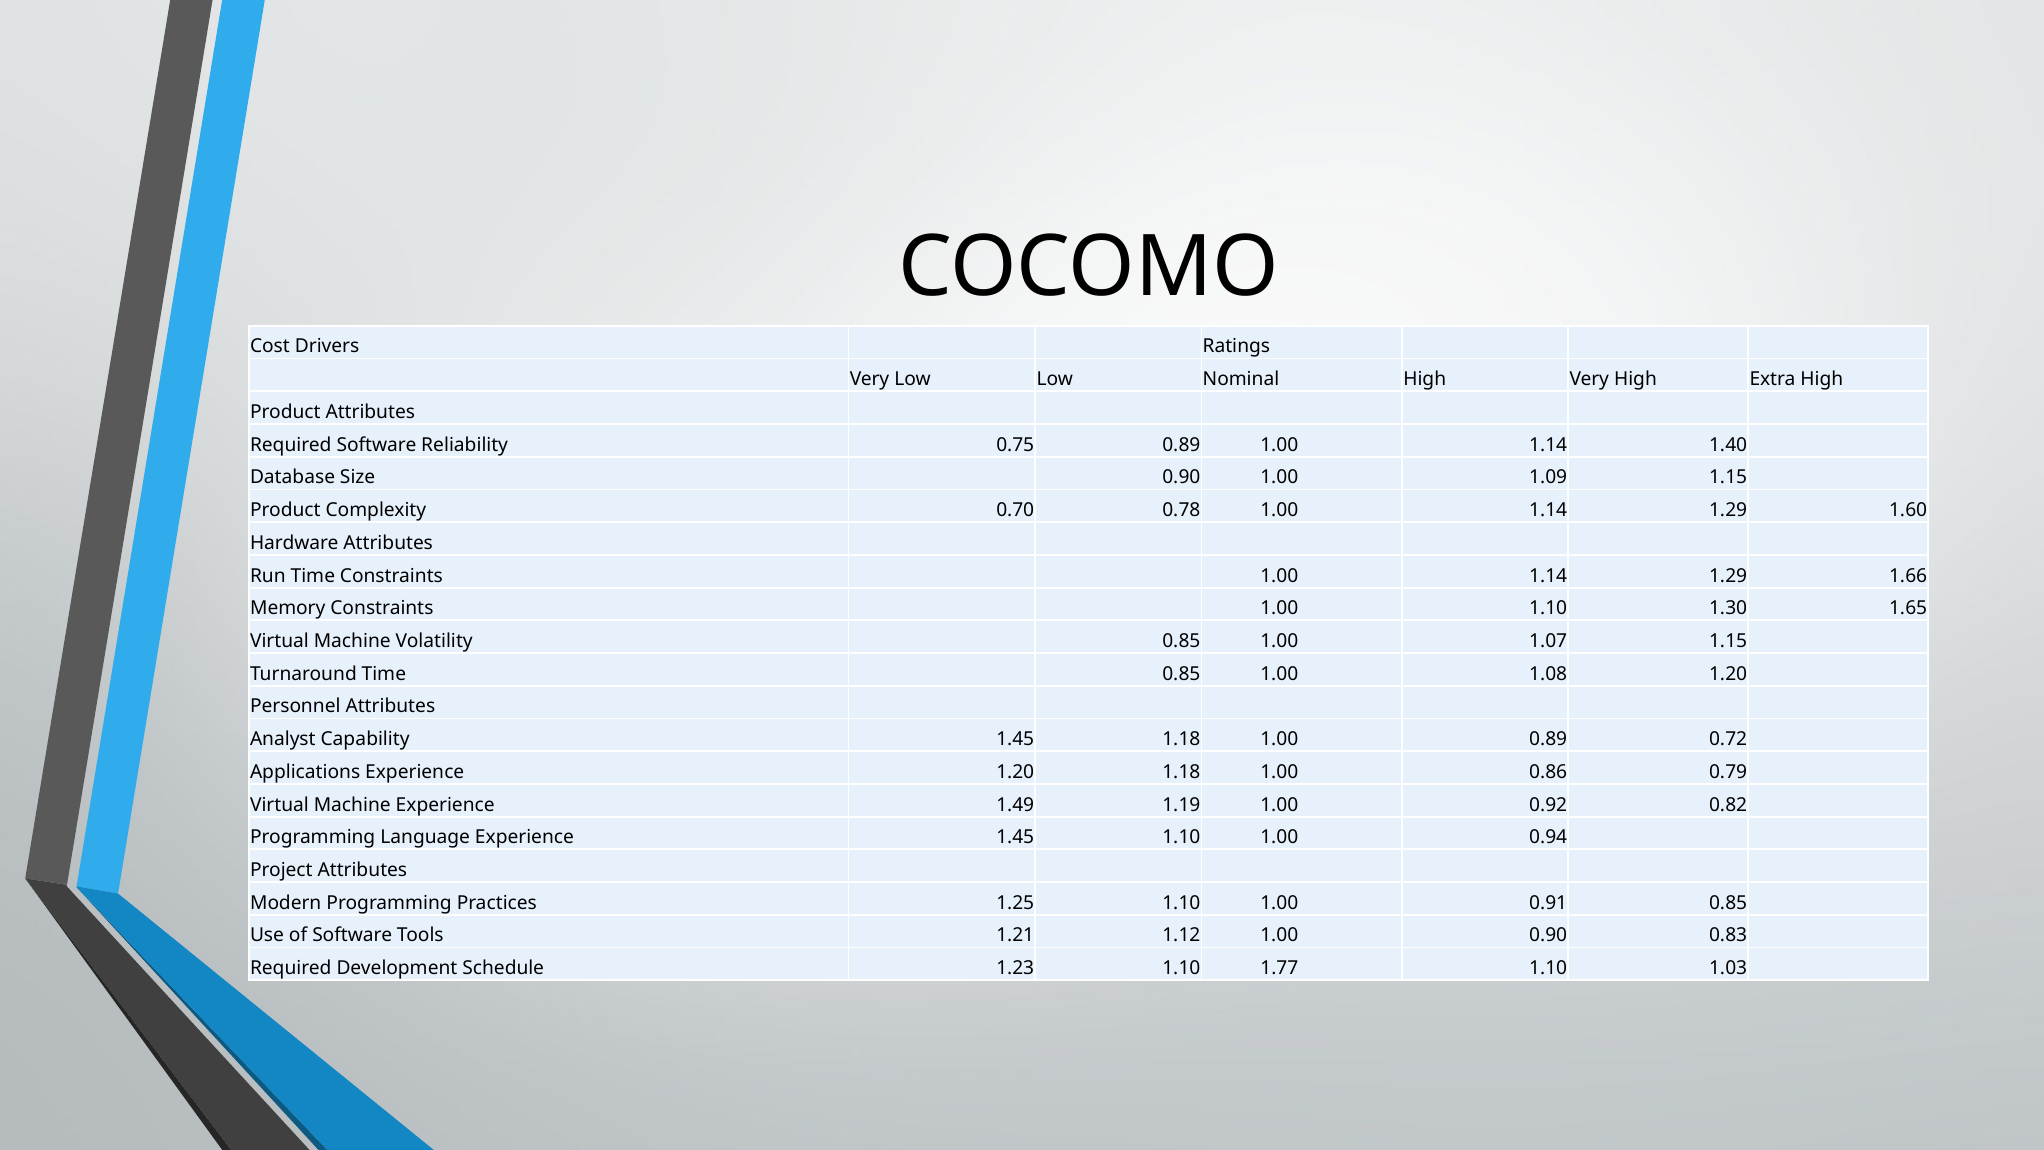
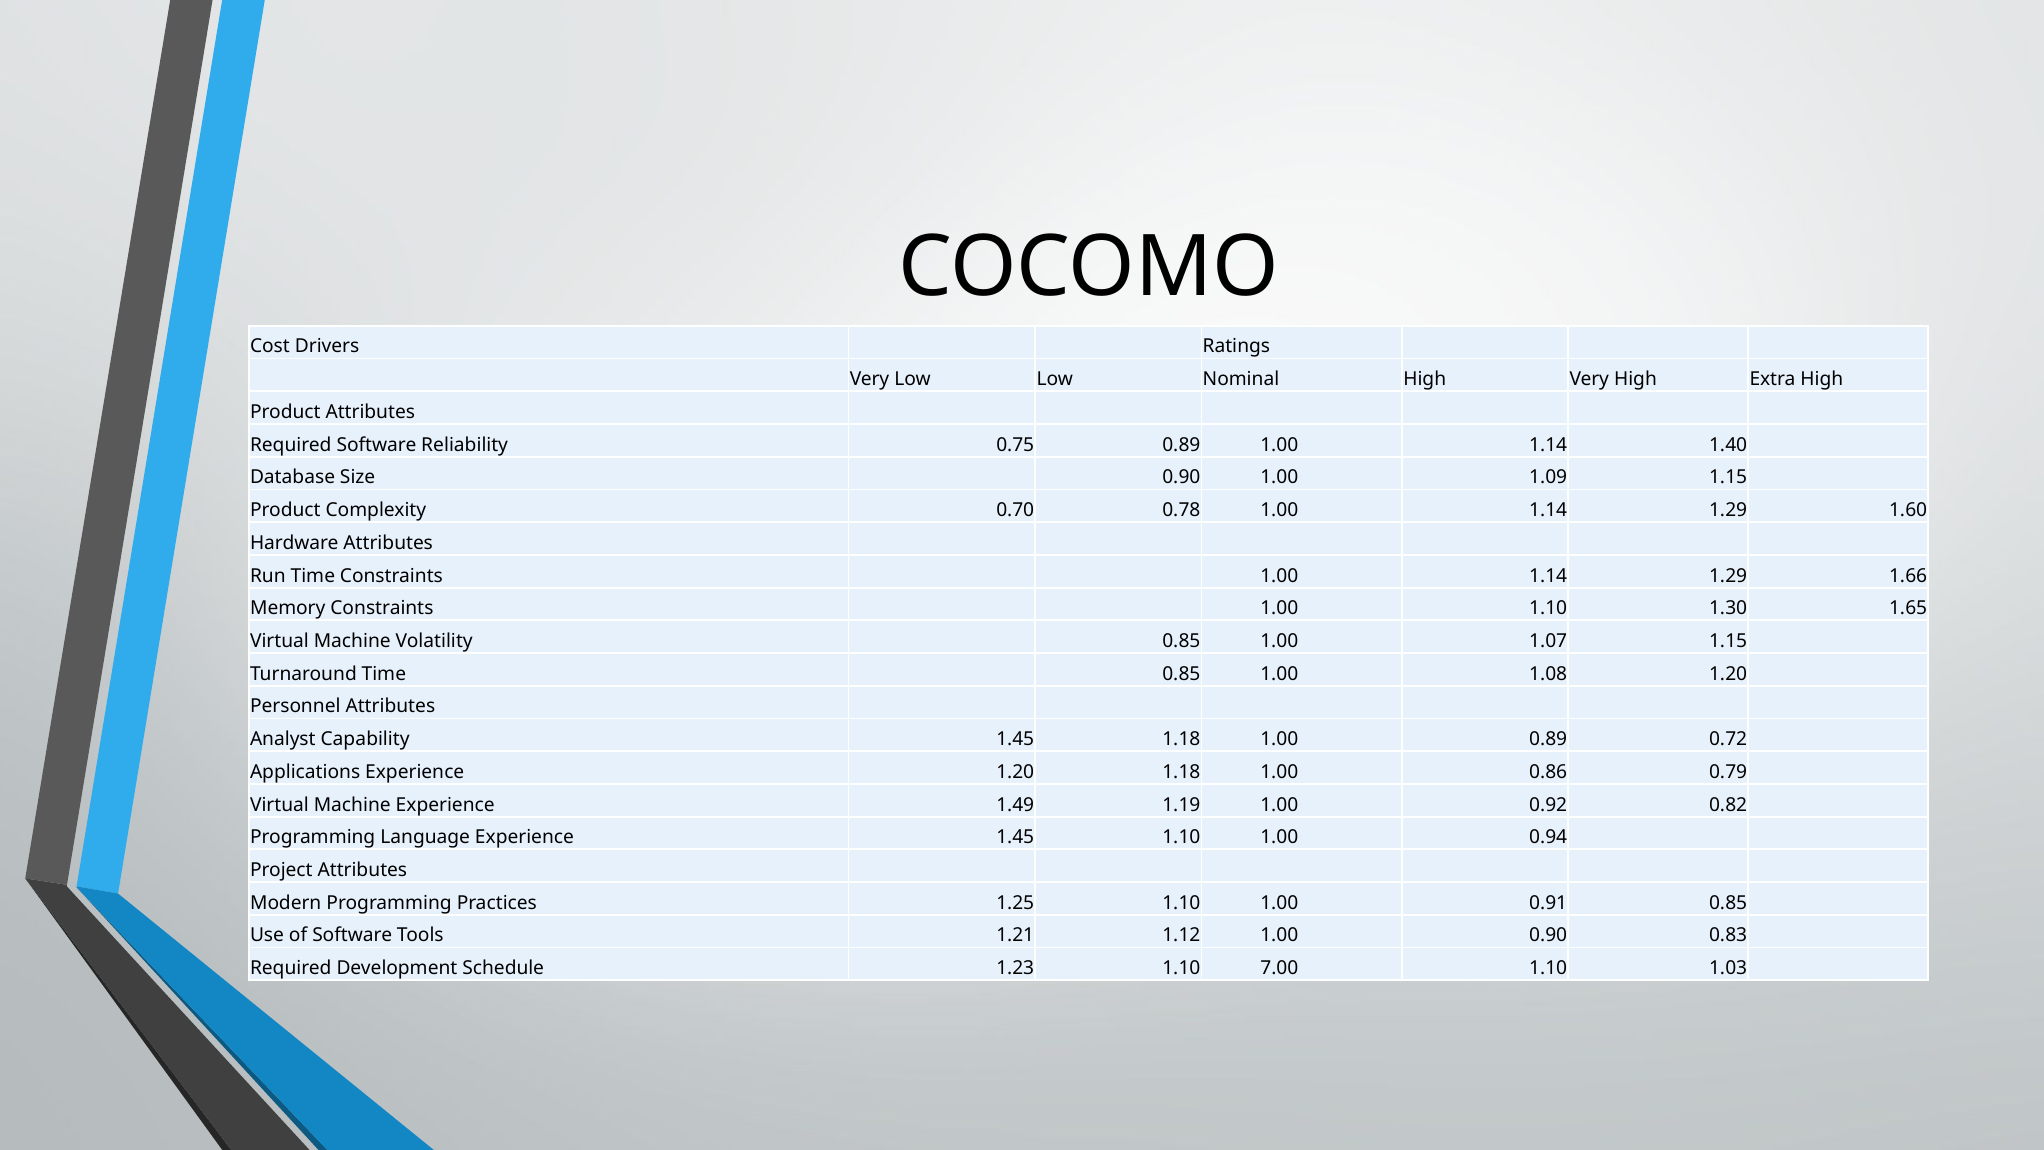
1.77: 1.77 -> 7.00
